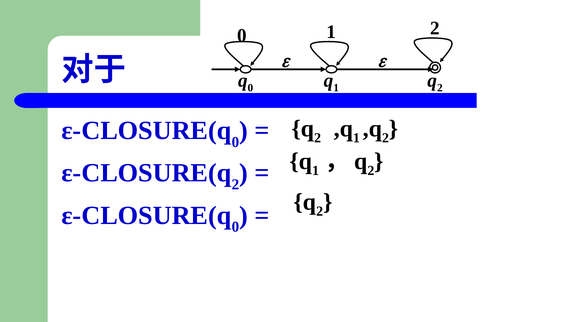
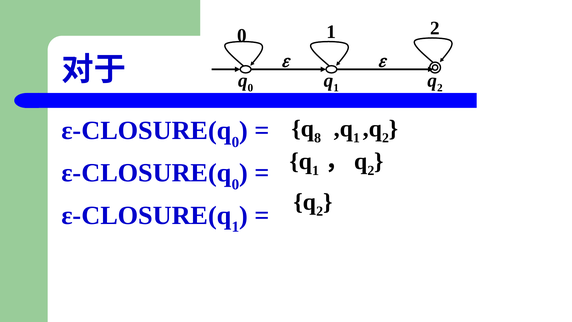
2 at (318, 138): 2 -> 8
2 at (235, 184): 2 -> 0
0 at (235, 227): 0 -> 1
